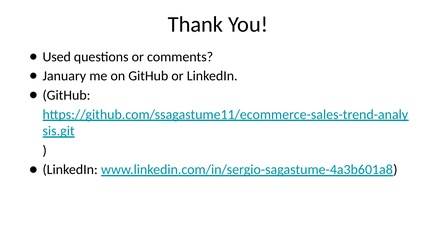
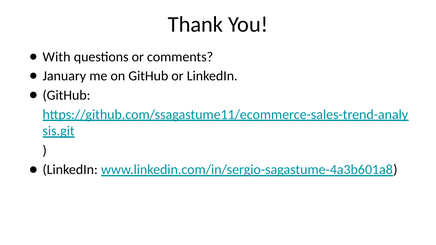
Used: Used -> With
